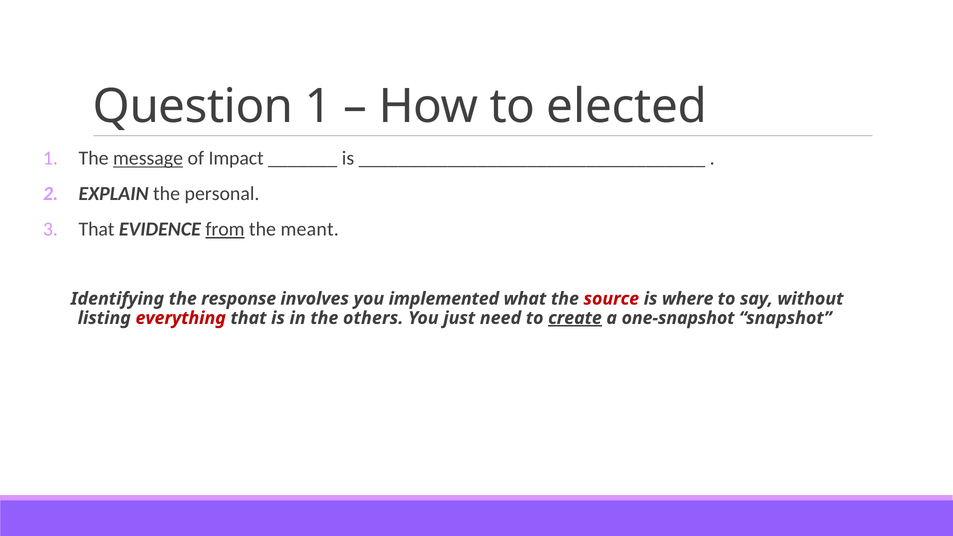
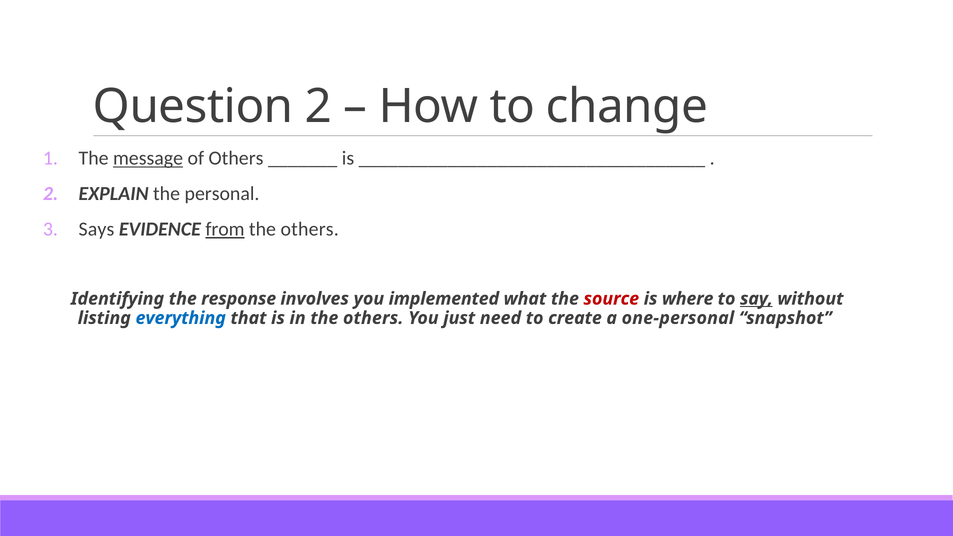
Question 1: 1 -> 2
elected: elected -> change
of Impact: Impact -> Others
3 That: That -> Says
meant at (310, 229): meant -> others
say underline: none -> present
everything colour: red -> blue
create underline: present -> none
one-snapshot: one-snapshot -> one-personal
